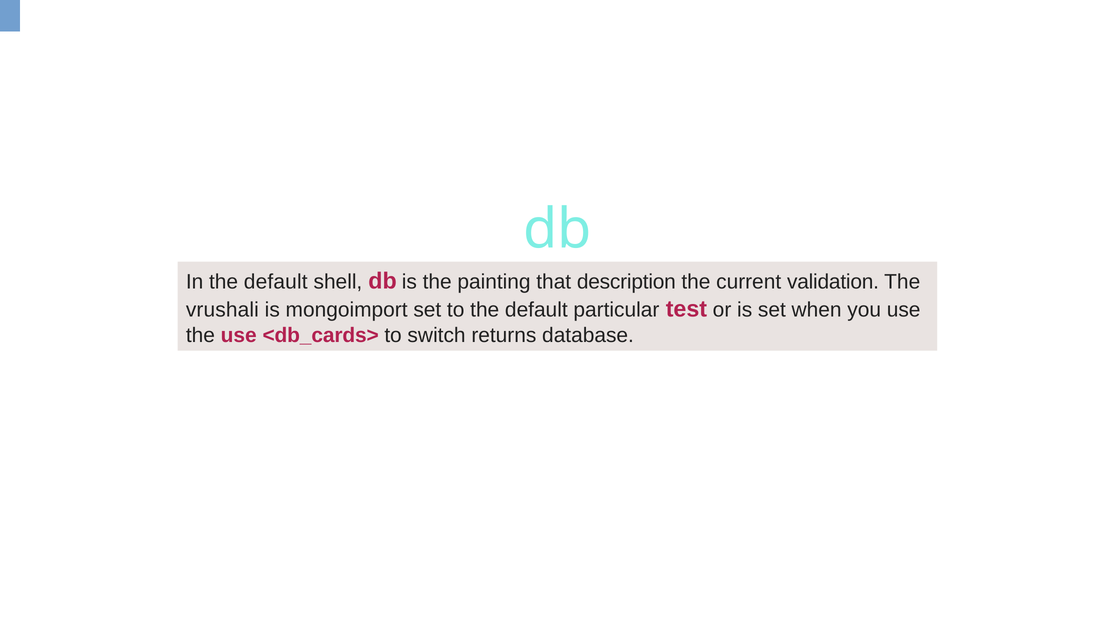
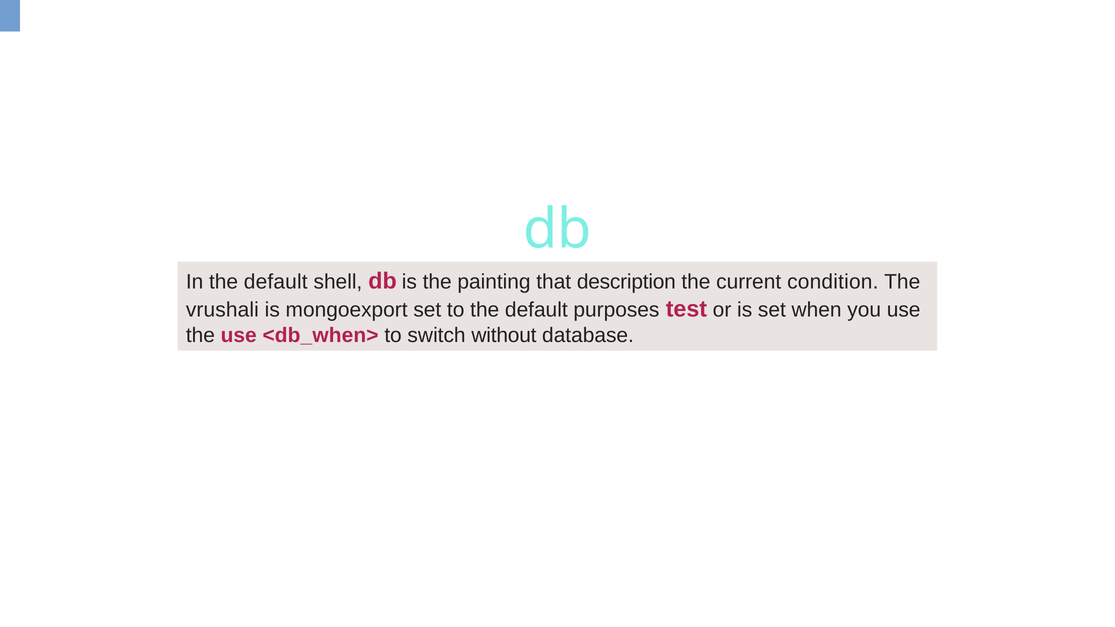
validation: validation -> condition
mongoimport: mongoimport -> mongoexport
particular: particular -> purposes
<db_cards>: <db_cards> -> <db_when>
returns: returns -> without
